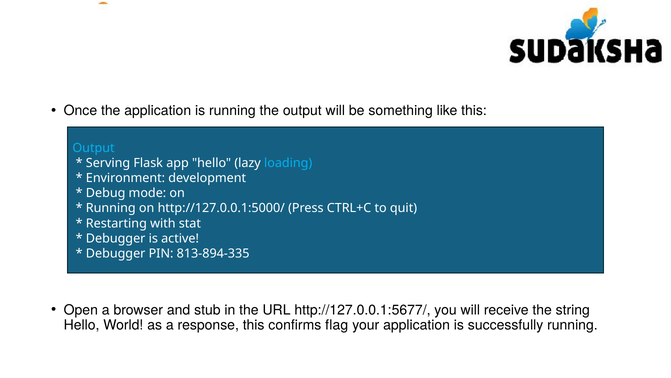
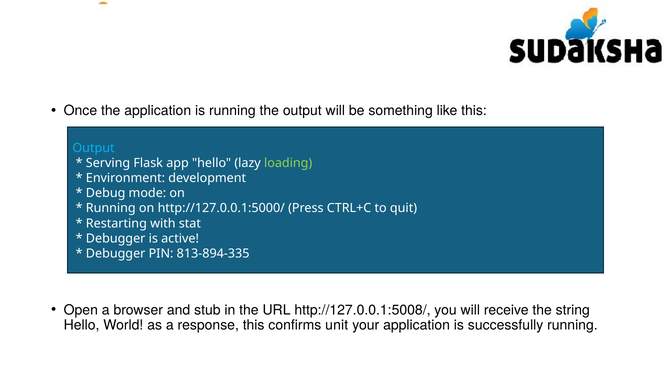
loading colour: light blue -> light green
http://127.0.0.1:5677/: http://127.0.0.1:5677/ -> http://127.0.0.1:5008/
flag: flag -> unit
